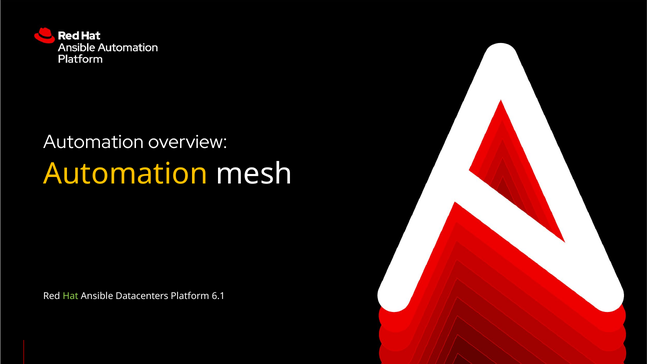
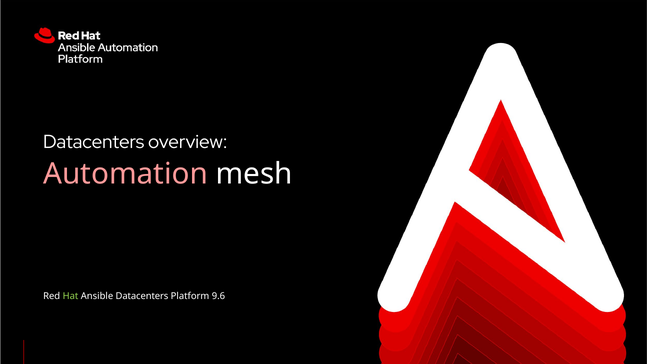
Automation at (93, 142): Automation -> Datacenters
Automation at (126, 174) colour: yellow -> pink
6.1: 6.1 -> 9.6
